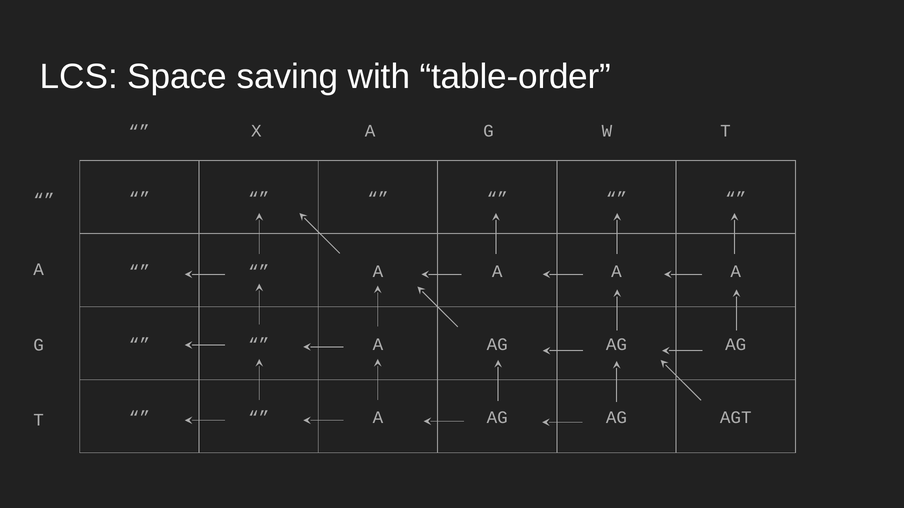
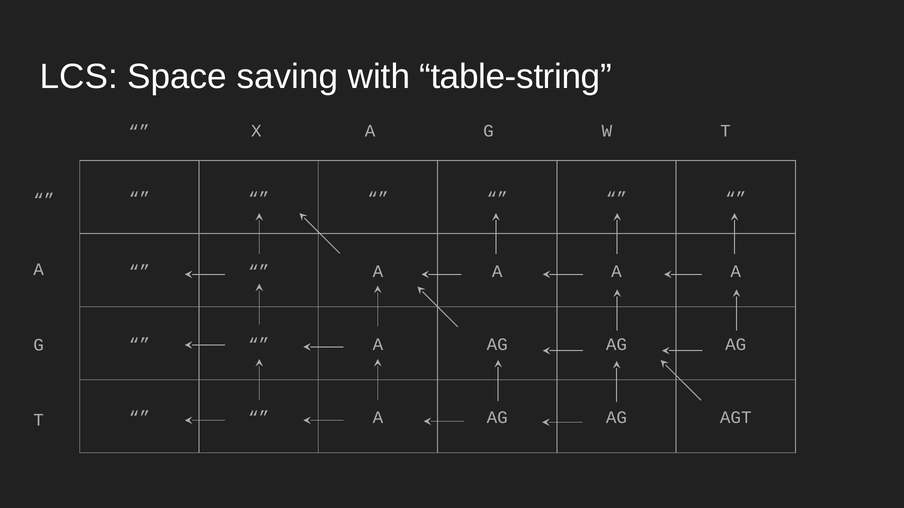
table-order: table-order -> table-string
